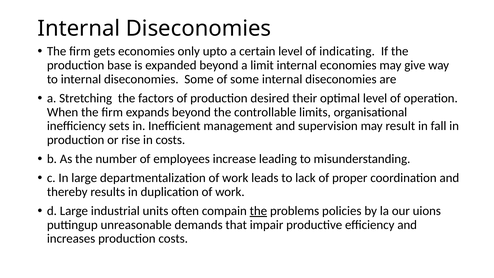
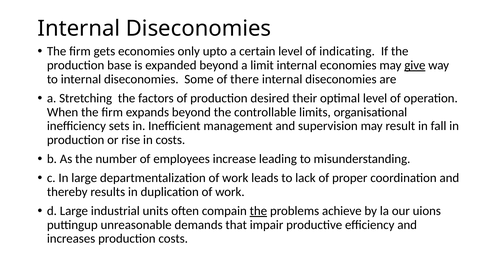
give underline: none -> present
of some: some -> there
policies: policies -> achieve
